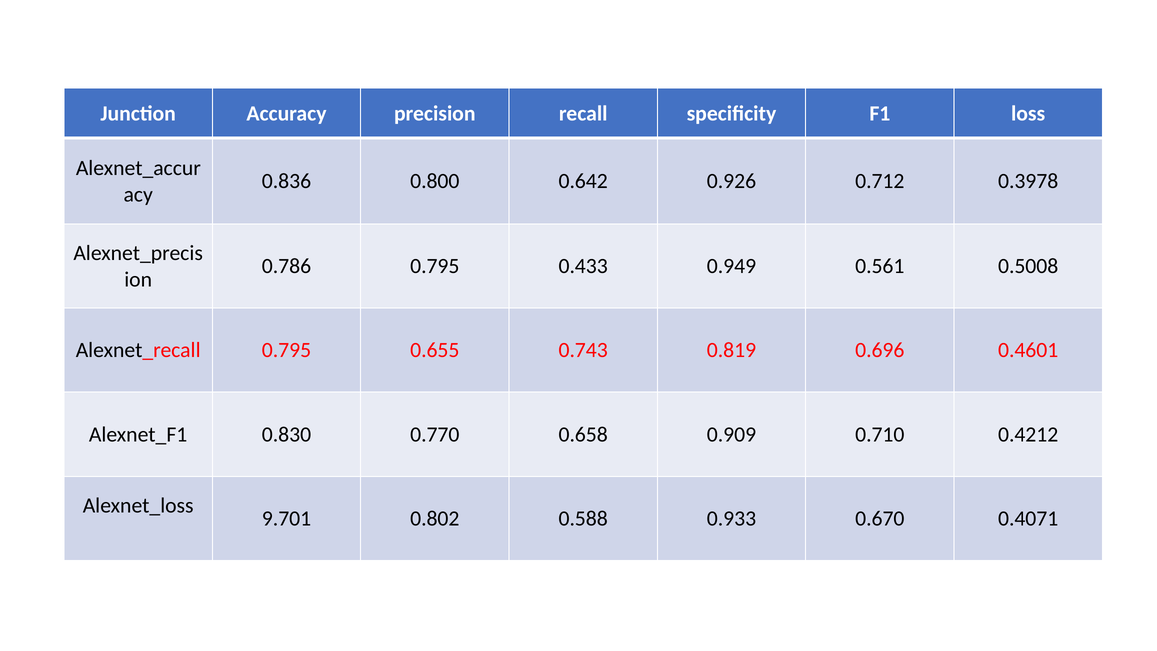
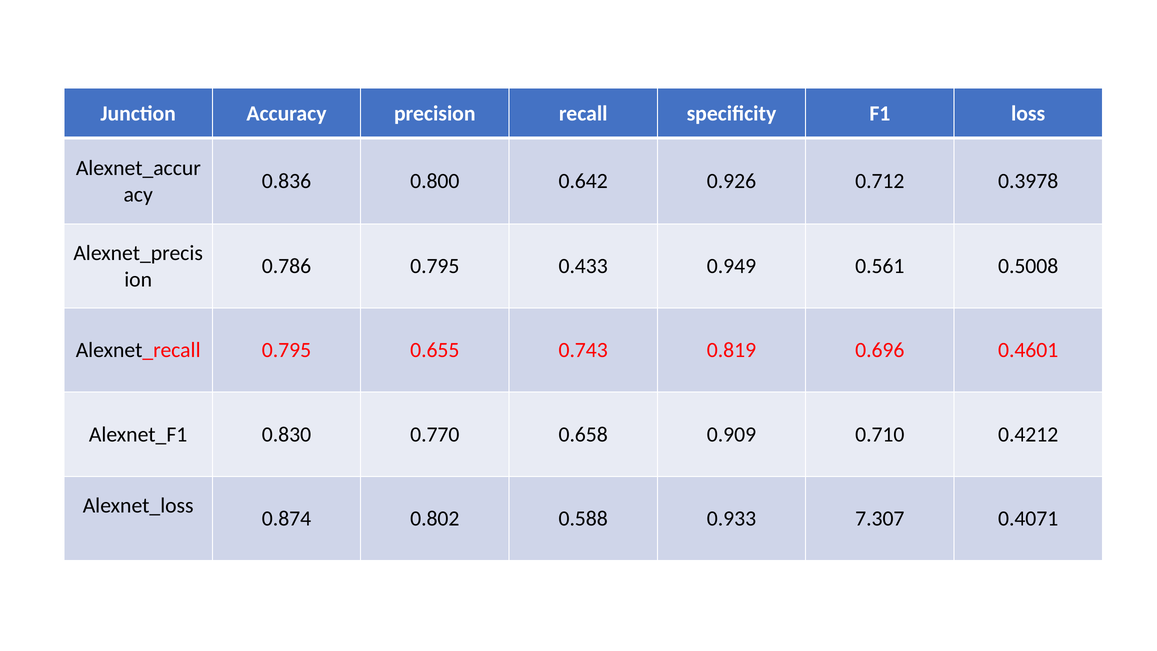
9.701: 9.701 -> 0.874
0.670: 0.670 -> 7.307
